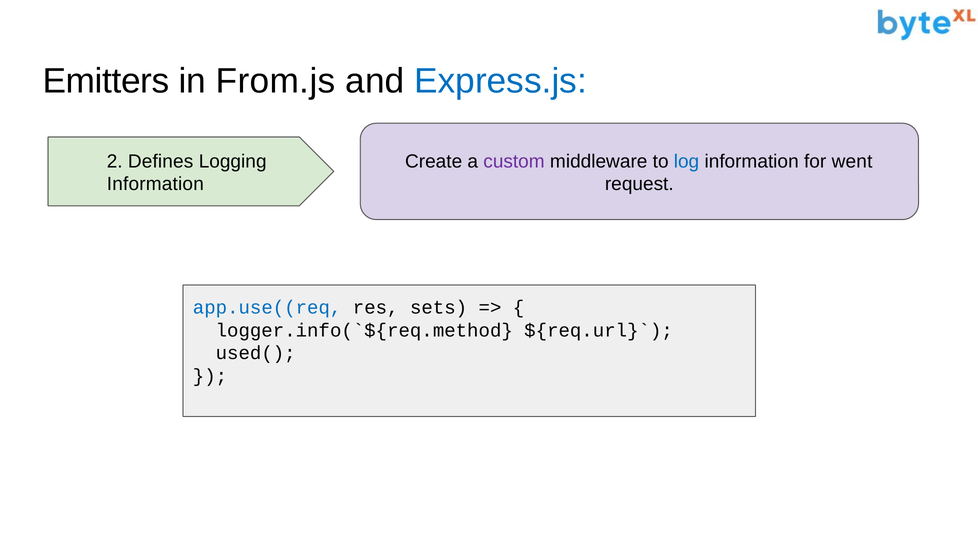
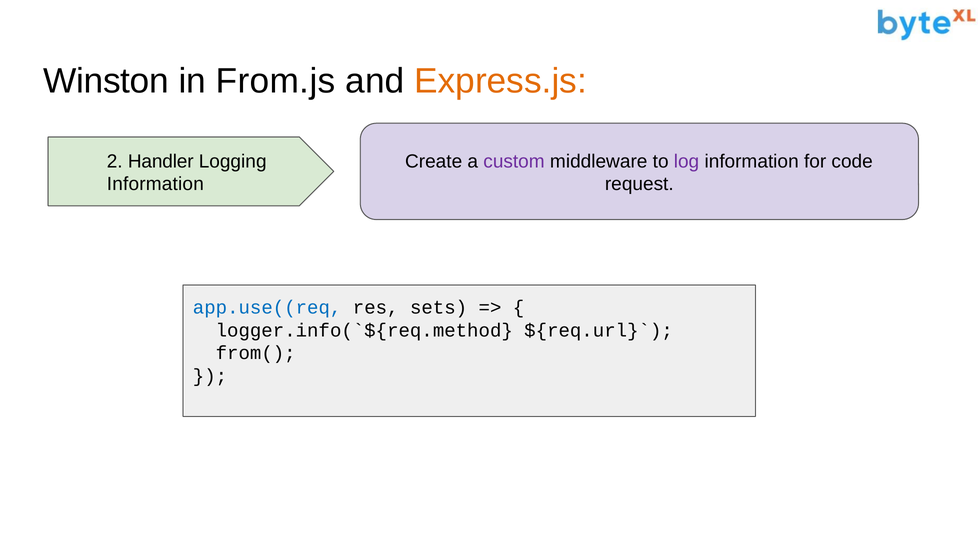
Emitters: Emitters -> Winston
Express.js colour: blue -> orange
Defines: Defines -> Handler
log colour: blue -> purple
went: went -> code
used(: used( -> from(
